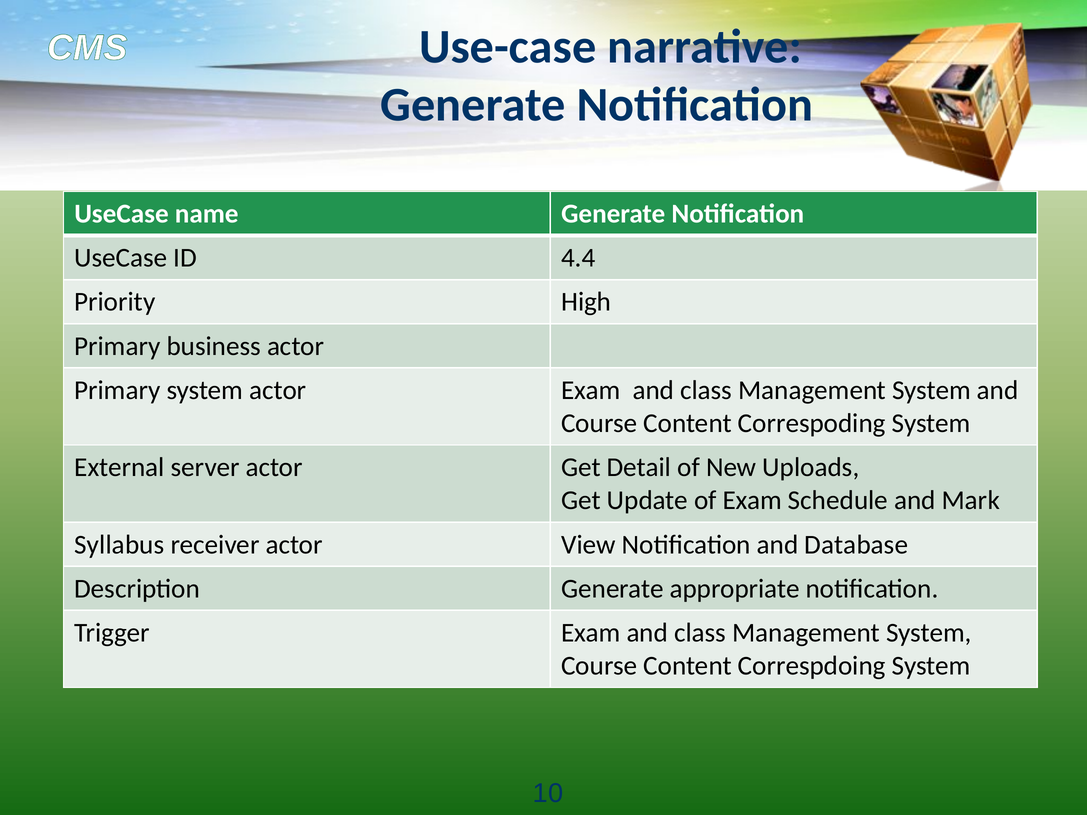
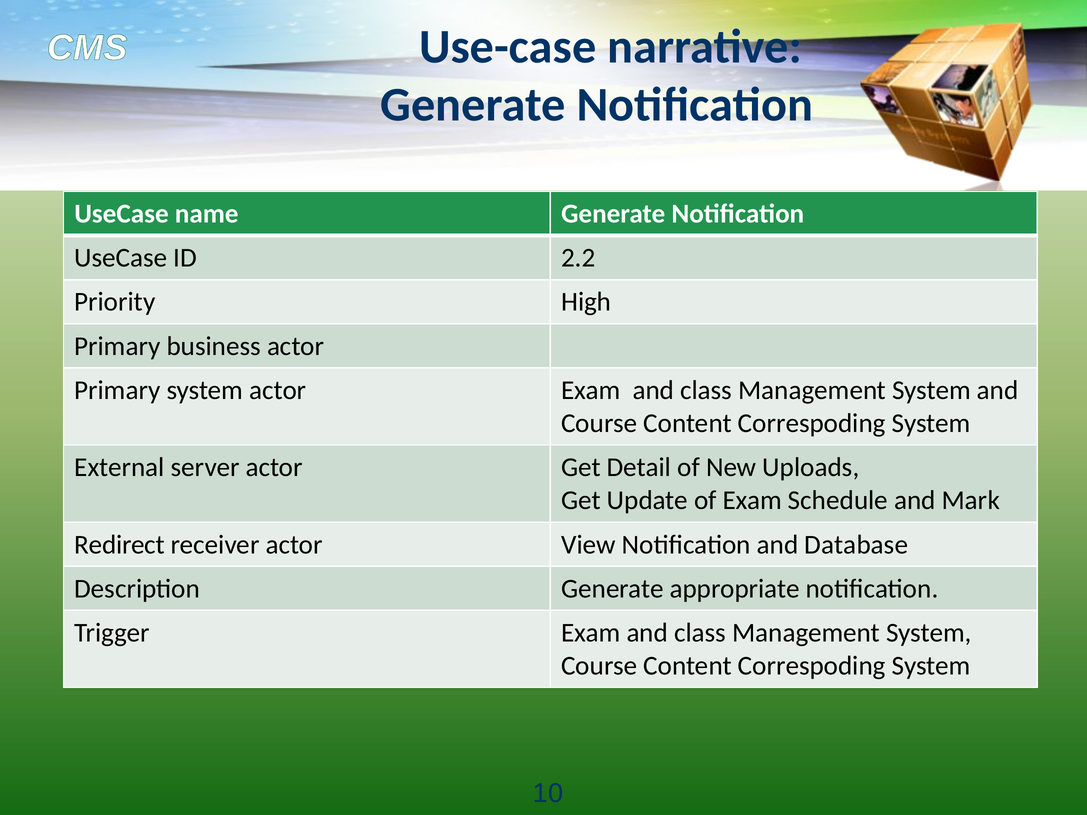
4.4: 4.4 -> 2.2
Syllabus: Syllabus -> Redirect
Correspdoing at (812, 666): Correspdoing -> Correspoding
